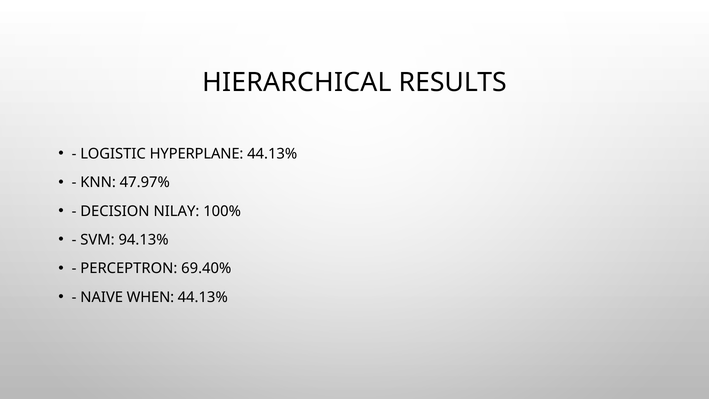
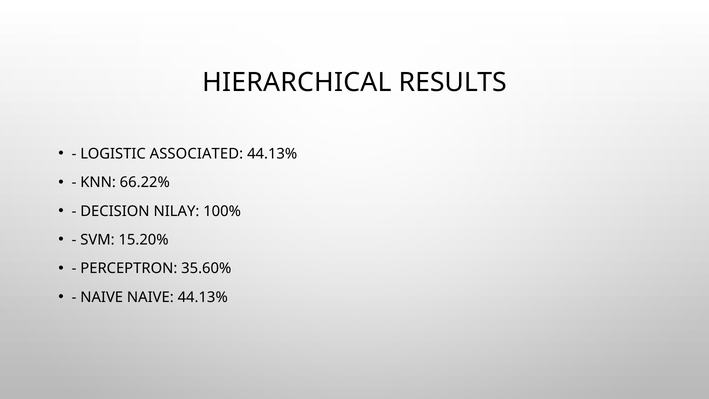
HYPERPLANE: HYPERPLANE -> ASSOCIATED
47.97%: 47.97% -> 66.22%
94.13%: 94.13% -> 15.20%
69.40%: 69.40% -> 35.60%
NAIVE WHEN: WHEN -> NAIVE
